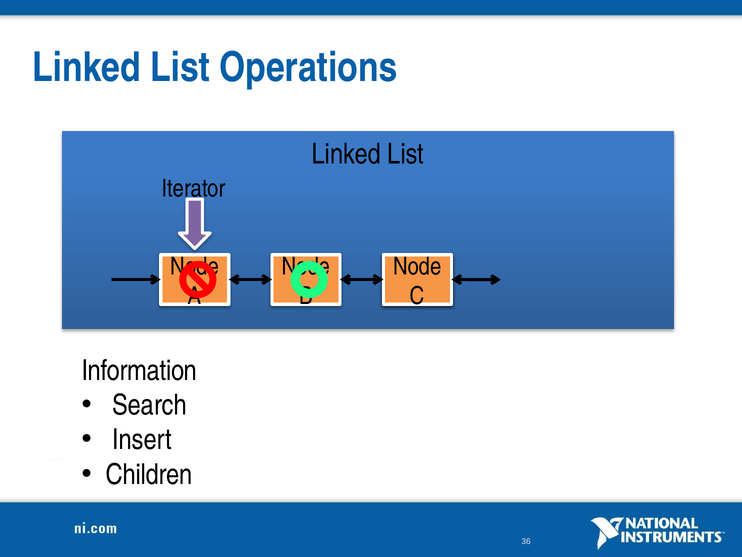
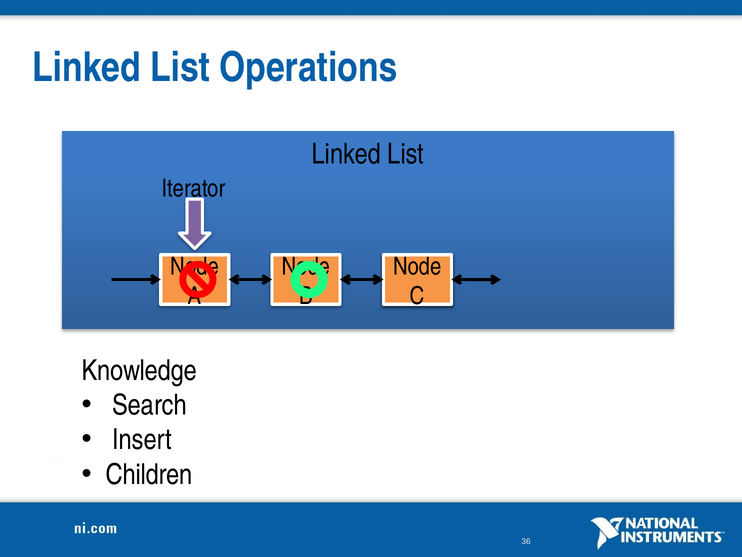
Information: Information -> Knowledge
